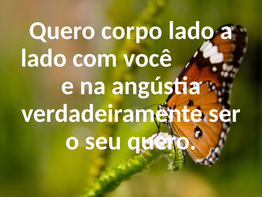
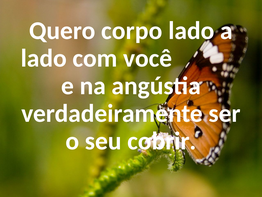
seu quero: quero -> cobrir
